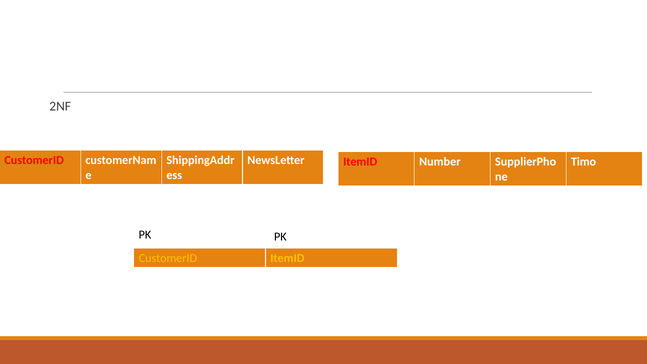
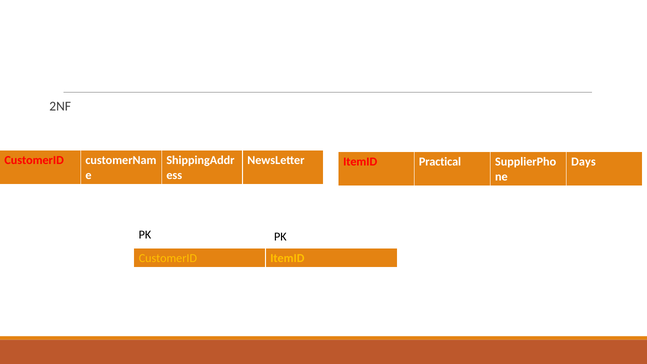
Number: Number -> Practical
Timo: Timo -> Days
